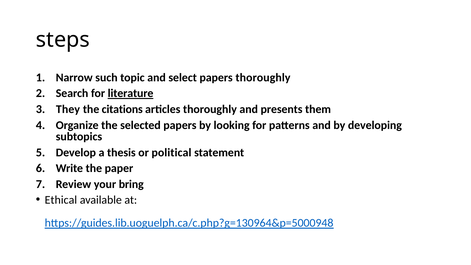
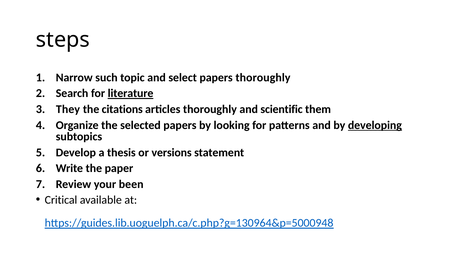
presents: presents -> scientific
developing underline: none -> present
political: political -> versions
bring: bring -> been
Ethical: Ethical -> Critical
